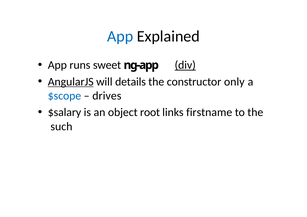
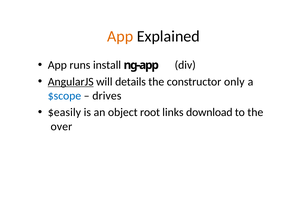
App at (120, 36) colour: blue -> orange
sweet: sweet -> install
div underline: present -> none
$salary: $salary -> $easily
firstname: firstname -> download
such: such -> over
